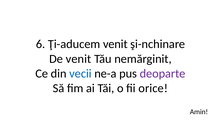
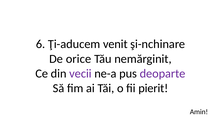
De venit: venit -> orice
vecii colour: blue -> purple
orice: orice -> pierit
